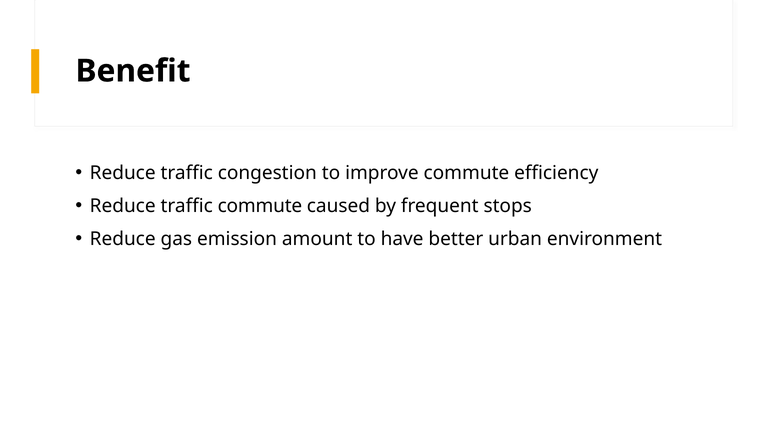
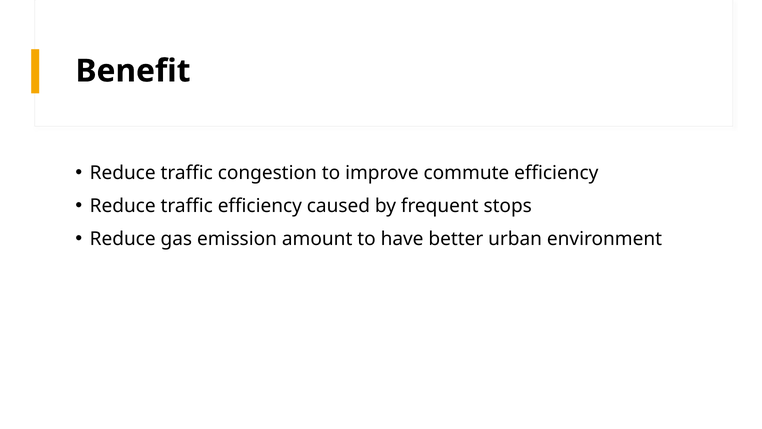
traffic commute: commute -> efficiency
